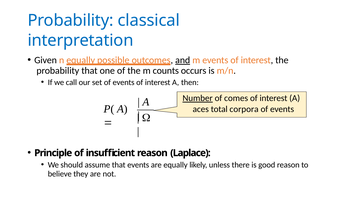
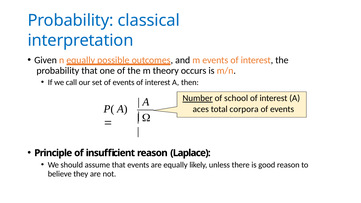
and underline: present -> none
counts: counts -> theory
comes: comes -> school
